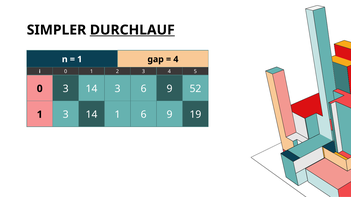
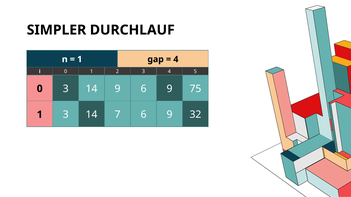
DURCHLAUF underline: present -> none
14 3: 3 -> 9
52: 52 -> 75
14 1: 1 -> 7
19: 19 -> 32
